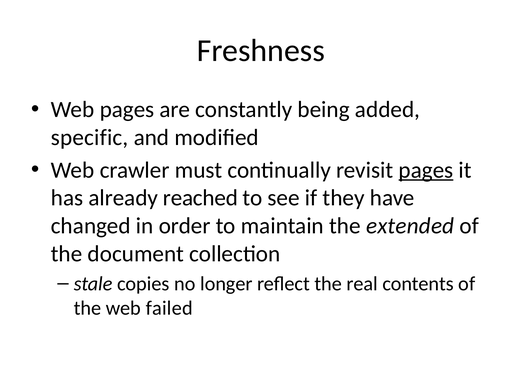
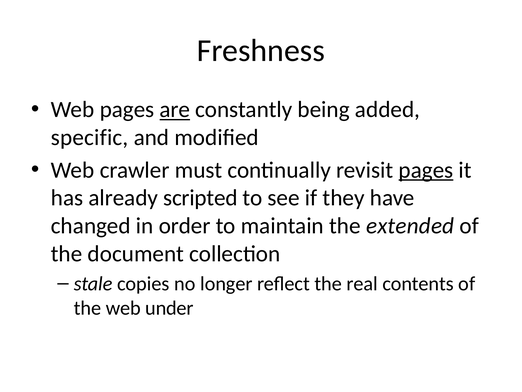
are underline: none -> present
reached: reached -> scripted
failed: failed -> under
